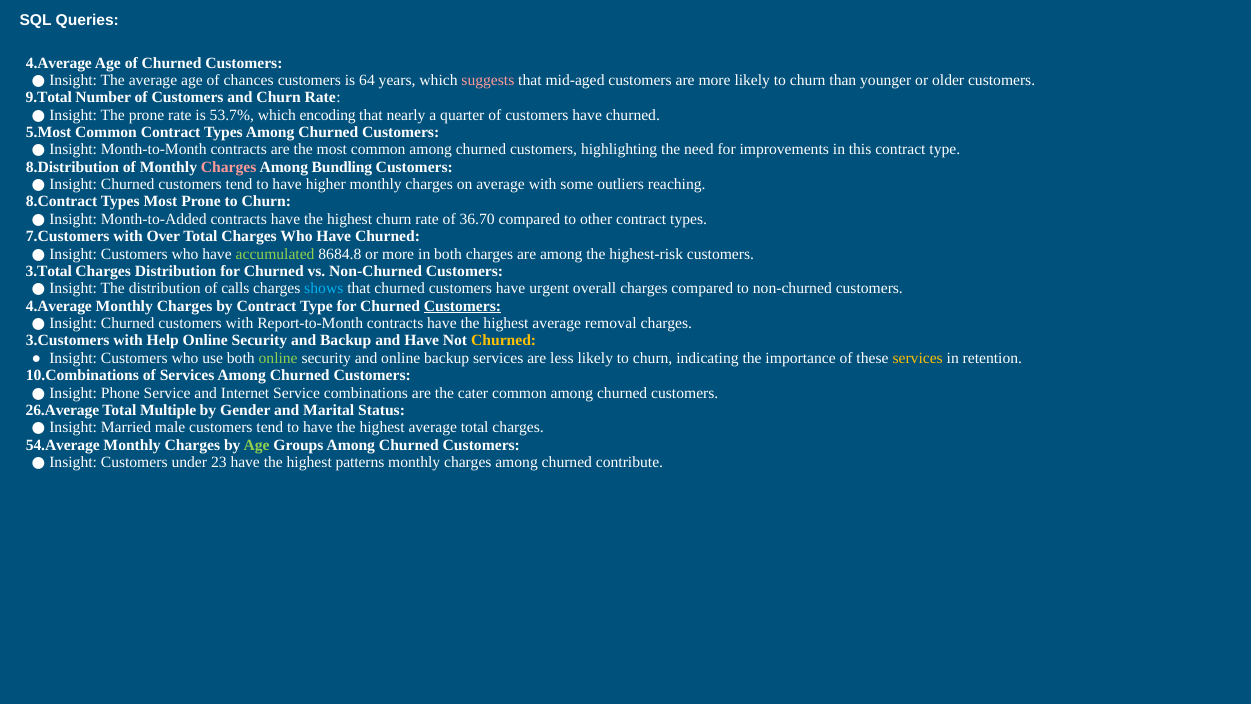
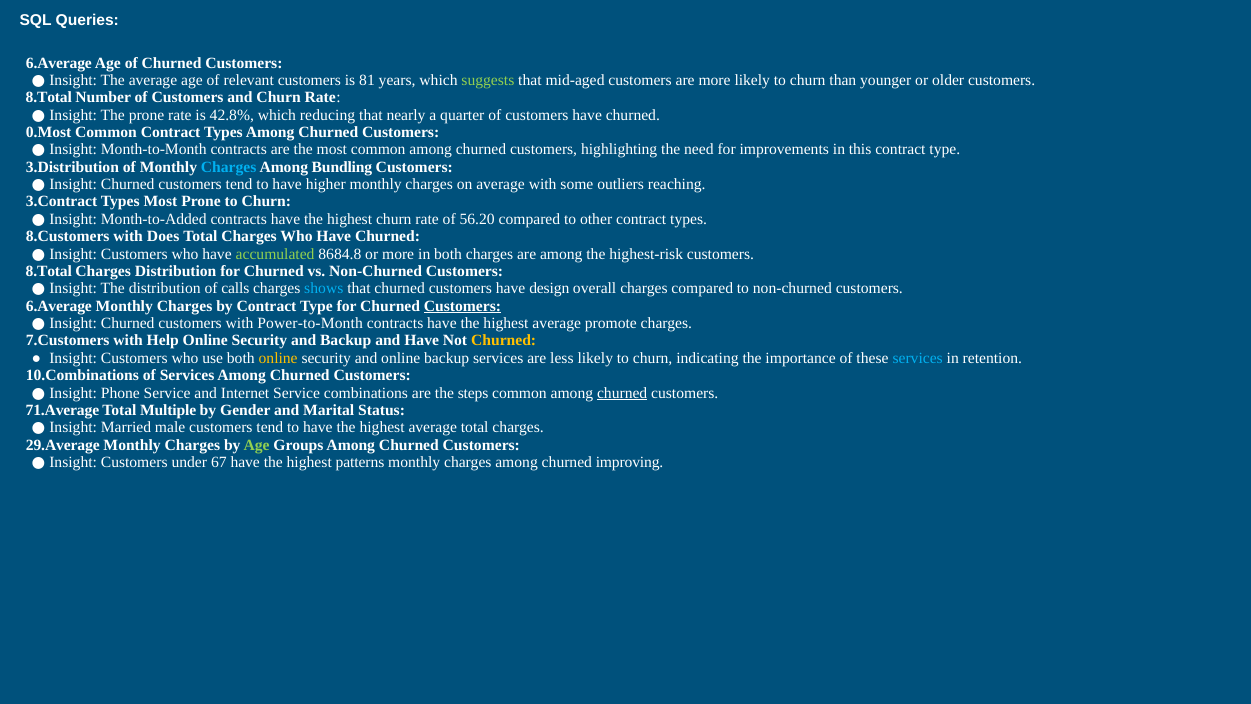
4.Average at (59, 63): 4.Average -> 6.Average
chances: chances -> relevant
64: 64 -> 81
suggests colour: pink -> light green
9.Total at (49, 98): 9.Total -> 8.Total
53.7%: 53.7% -> 42.8%
encoding: encoding -> reducing
5.Most: 5.Most -> 0.Most
8.Distribution: 8.Distribution -> 3.Distribution
Charges at (229, 167) colour: pink -> light blue
8.Contract: 8.Contract -> 3.Contract
36.70: 36.70 -> 56.20
7.Customers: 7.Customers -> 8.Customers
Over: Over -> Does
3.Total at (49, 271): 3.Total -> 8.Total
urgent: urgent -> design
4.Average at (59, 306): 4.Average -> 6.Average
Report-to-Month: Report-to-Month -> Power-to-Month
removal: removal -> promote
3.Customers: 3.Customers -> 7.Customers
online at (278, 358) colour: light green -> yellow
services at (918, 358) colour: yellow -> light blue
cater: cater -> steps
churned at (622, 393) underline: none -> present
26.Average: 26.Average -> 71.Average
54.Average: 54.Average -> 29.Average
23: 23 -> 67
contribute: contribute -> improving
